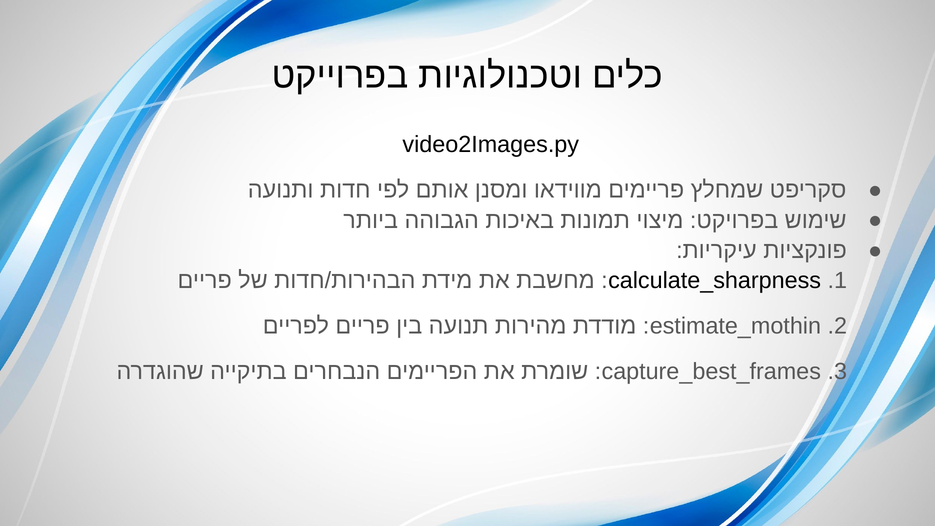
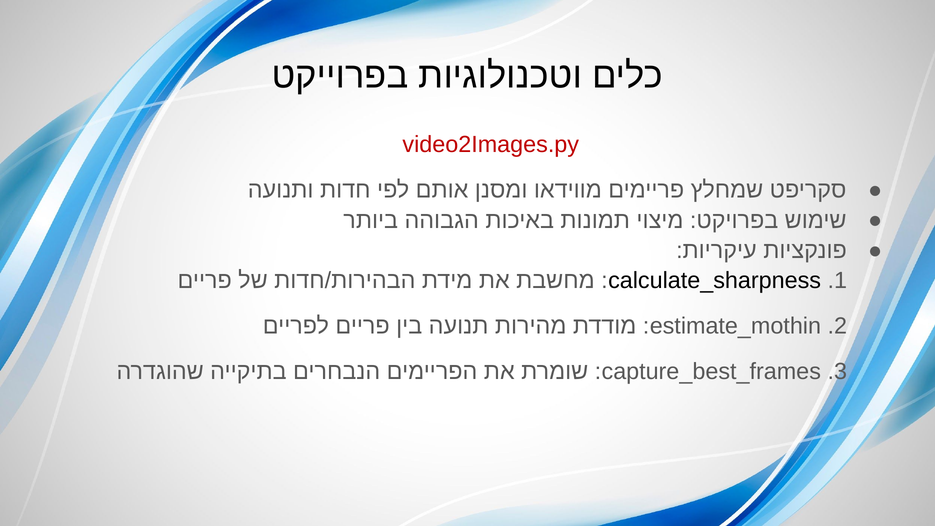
video2Images.py colour: black -> red
